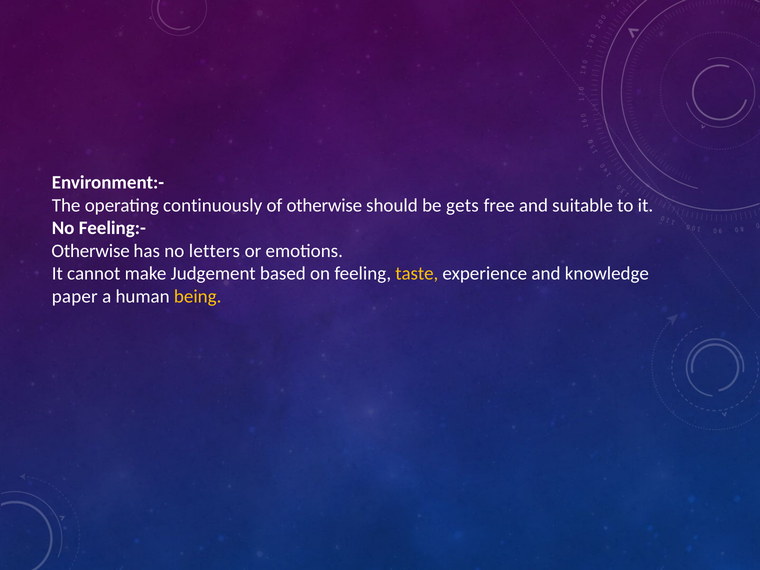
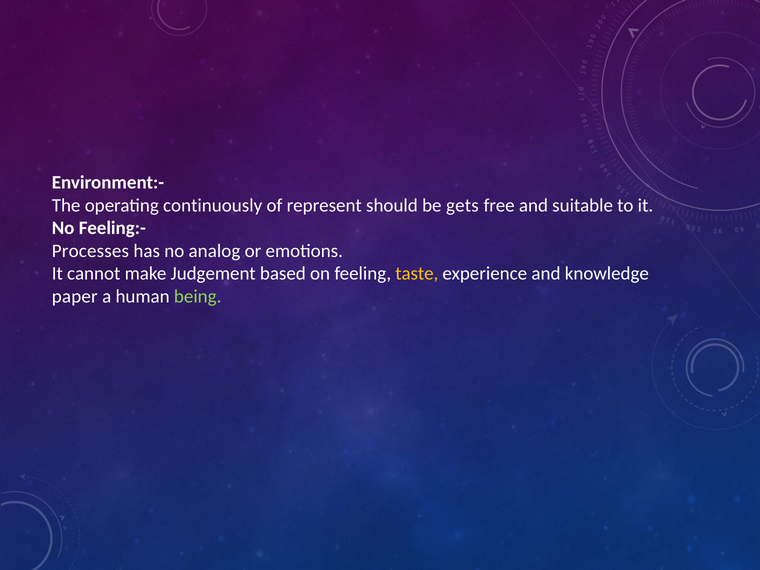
of otherwise: otherwise -> represent
Otherwise at (91, 251): Otherwise -> Processes
letters: letters -> analog
being colour: yellow -> light green
